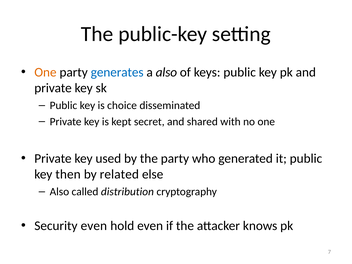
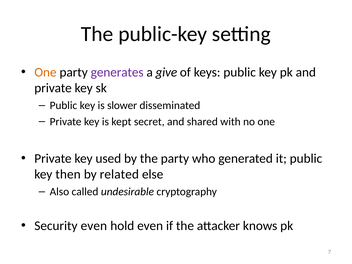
generates colour: blue -> purple
a also: also -> give
choice: choice -> slower
distribution: distribution -> undesirable
